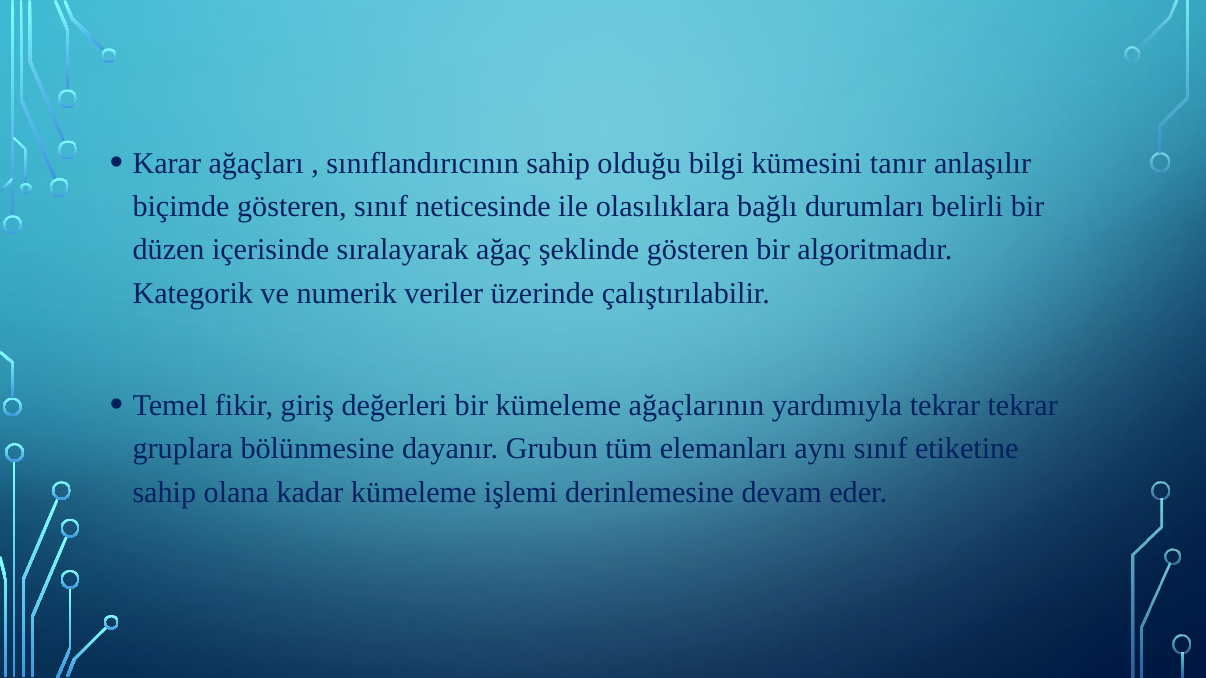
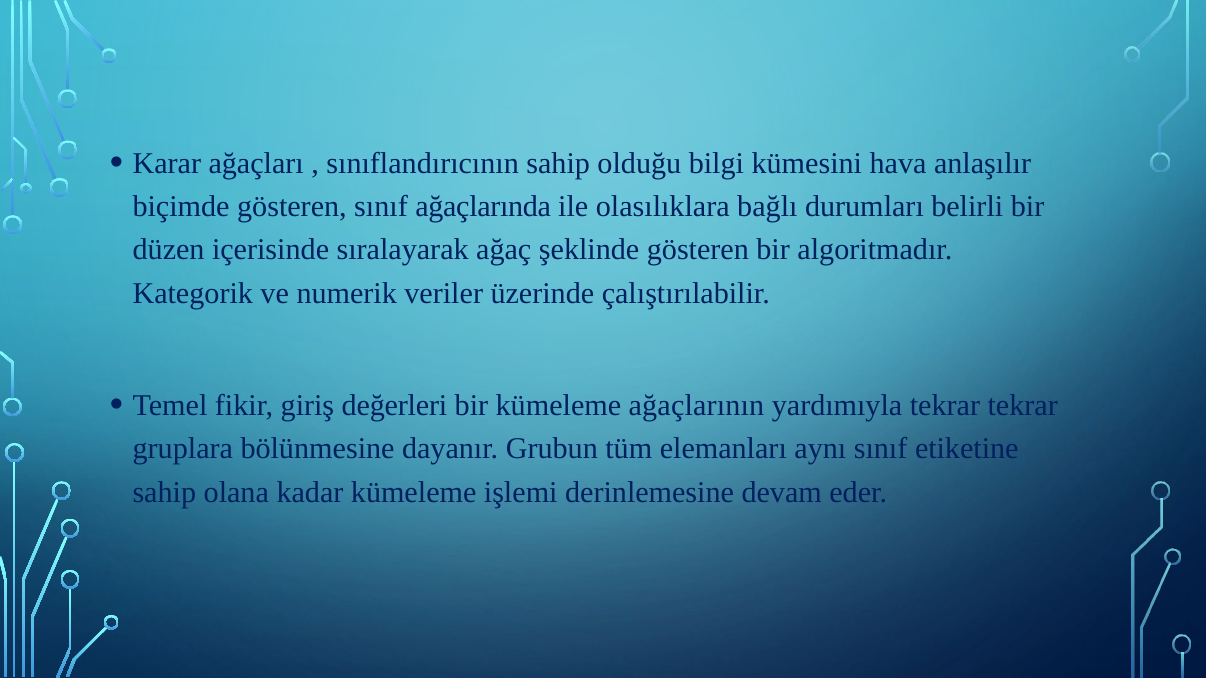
tanır: tanır -> hava
neticesinde: neticesinde -> ağaçlarında
